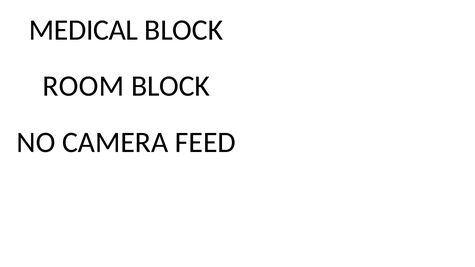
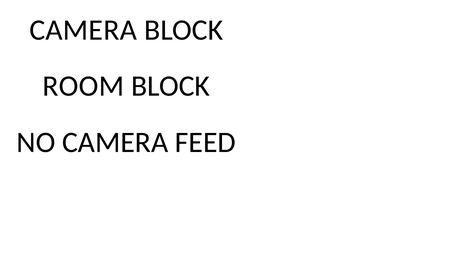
MEDICAL at (83, 30): MEDICAL -> CAMERA
